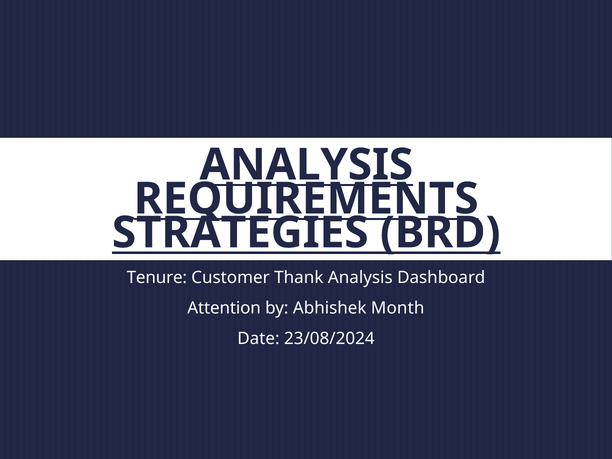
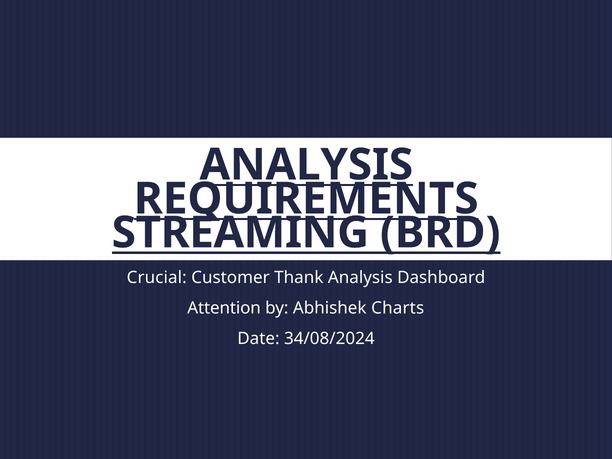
STRATEGIES: STRATEGIES -> STREAMING
Tenure: Tenure -> Crucial
Month: Month -> Charts
23/08/2024: 23/08/2024 -> 34/08/2024
